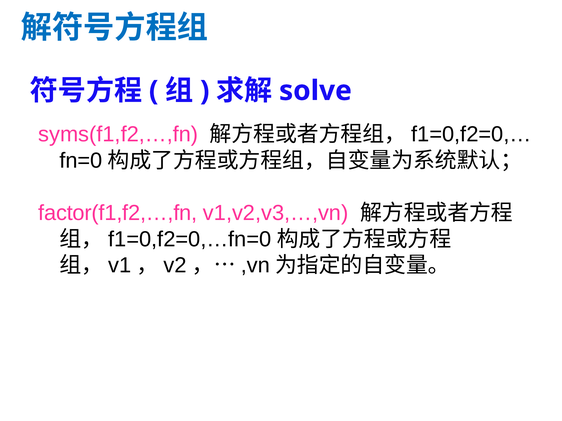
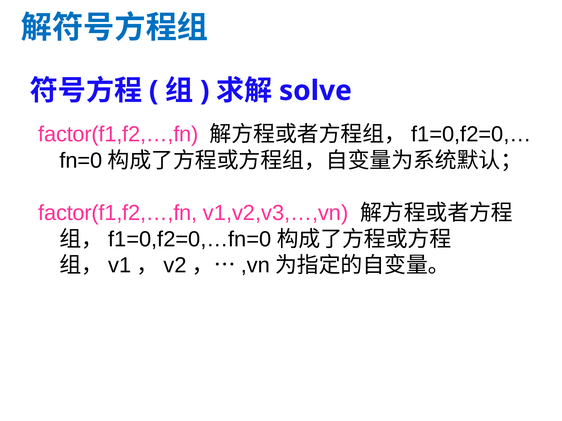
syms(f1,f2,…,fn at (118, 134): syms(f1,f2,…,fn -> factor(f1,f2,…,fn
